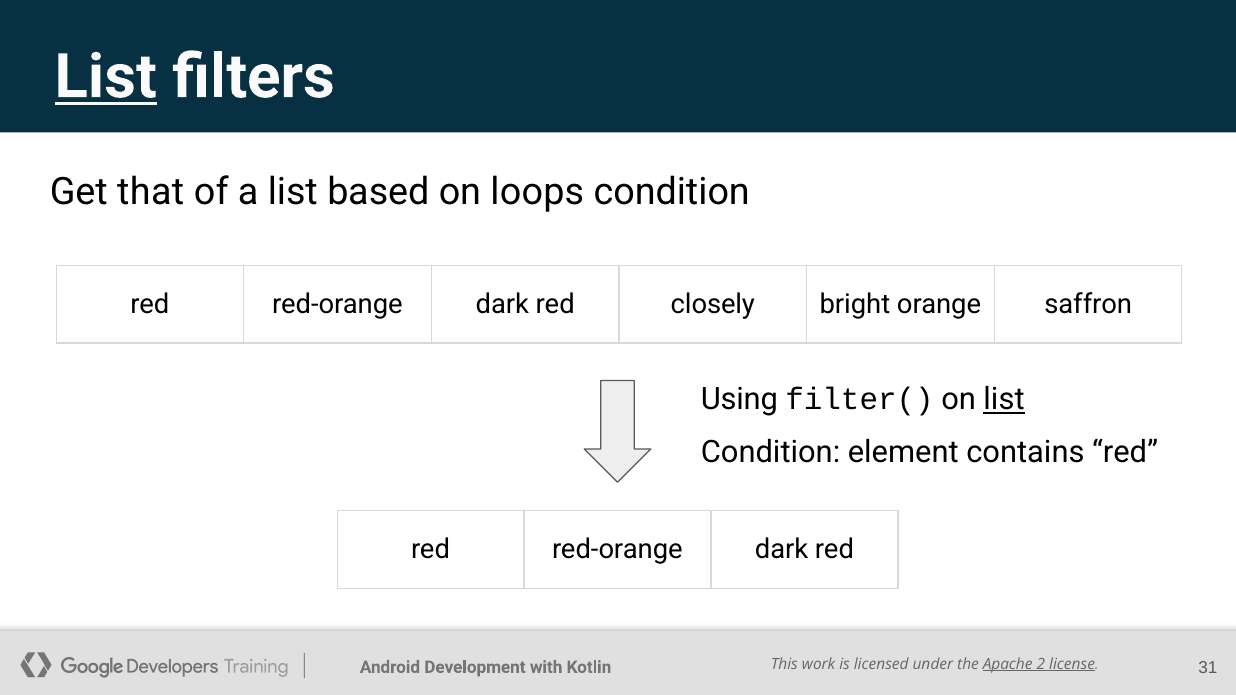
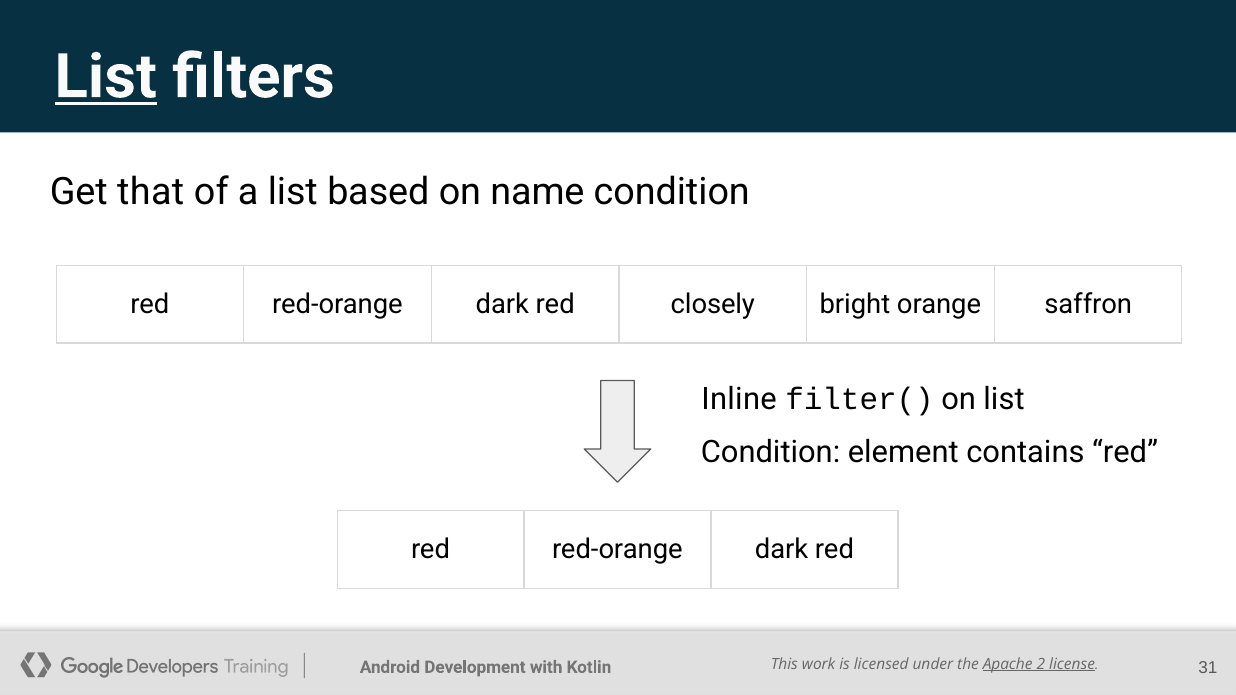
loops: loops -> name
Using: Using -> Inline
list at (1004, 400) underline: present -> none
